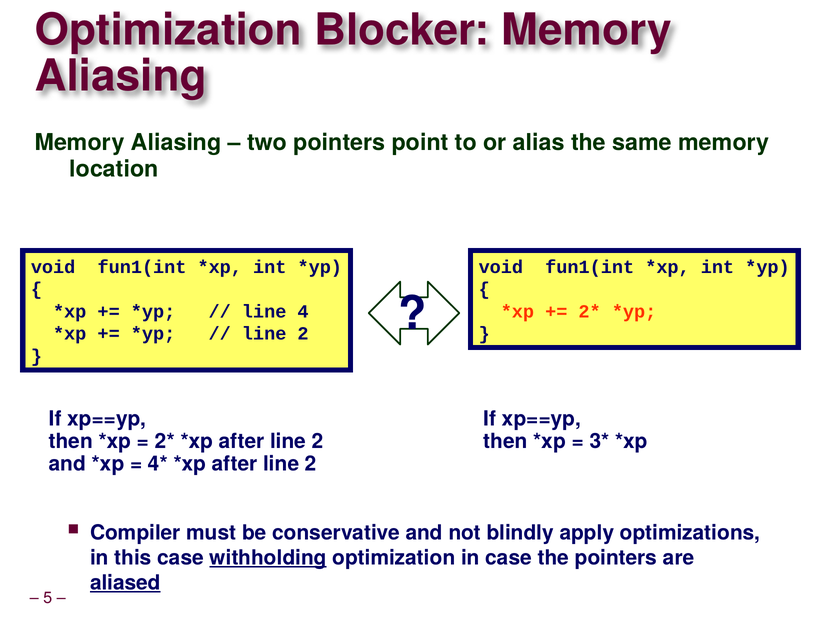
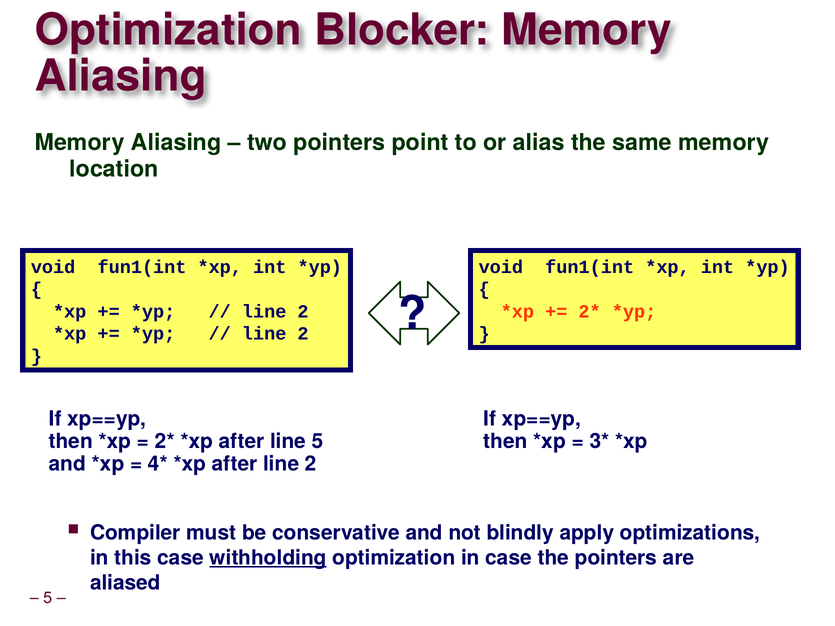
4 at (303, 311): 4 -> 2
2 at (318, 441): 2 -> 5
aliased underline: present -> none
